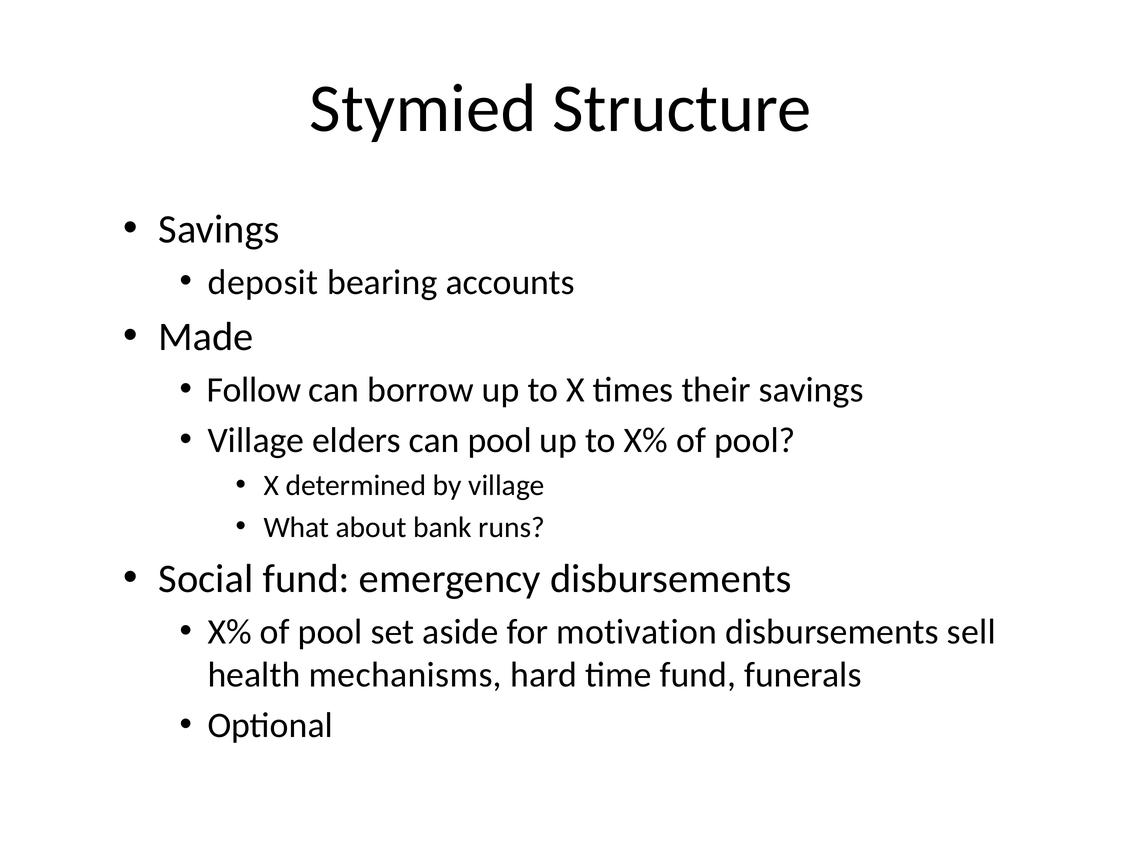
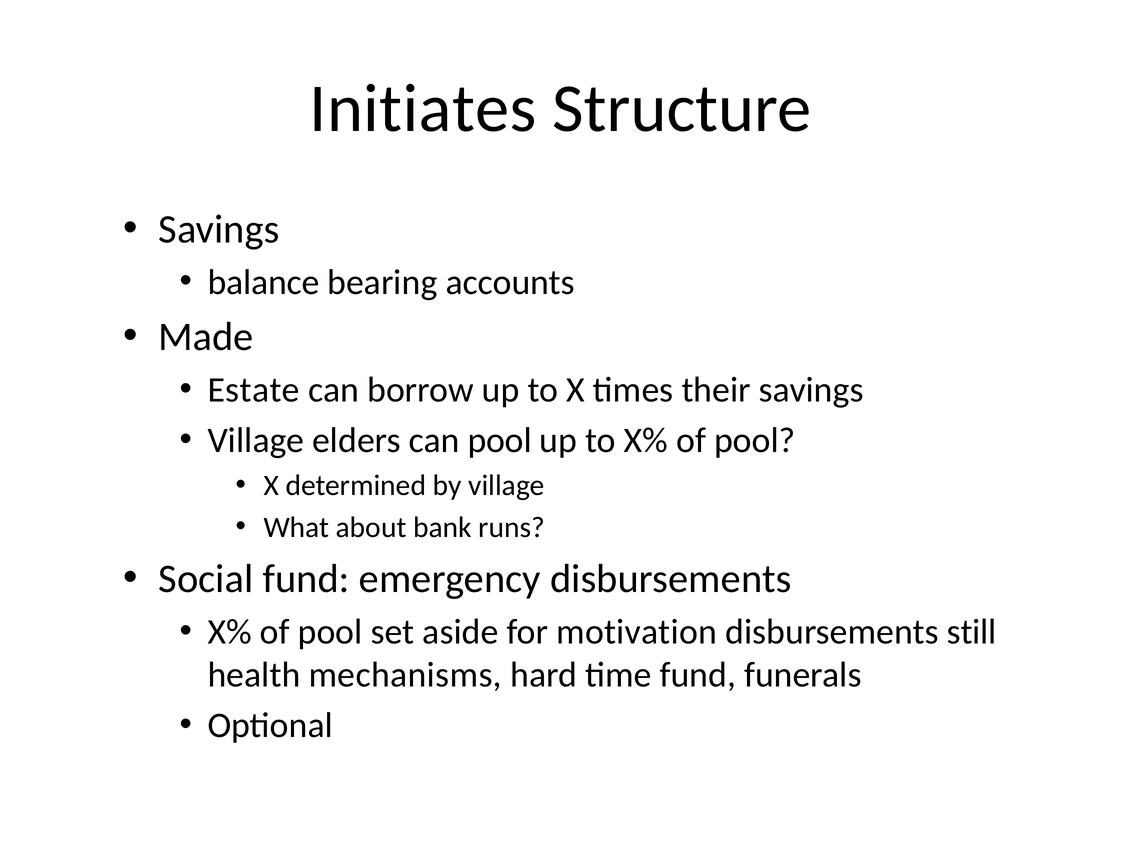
Stymied: Stymied -> Initiates
deposit: deposit -> balance
Follow: Follow -> Estate
sell: sell -> still
